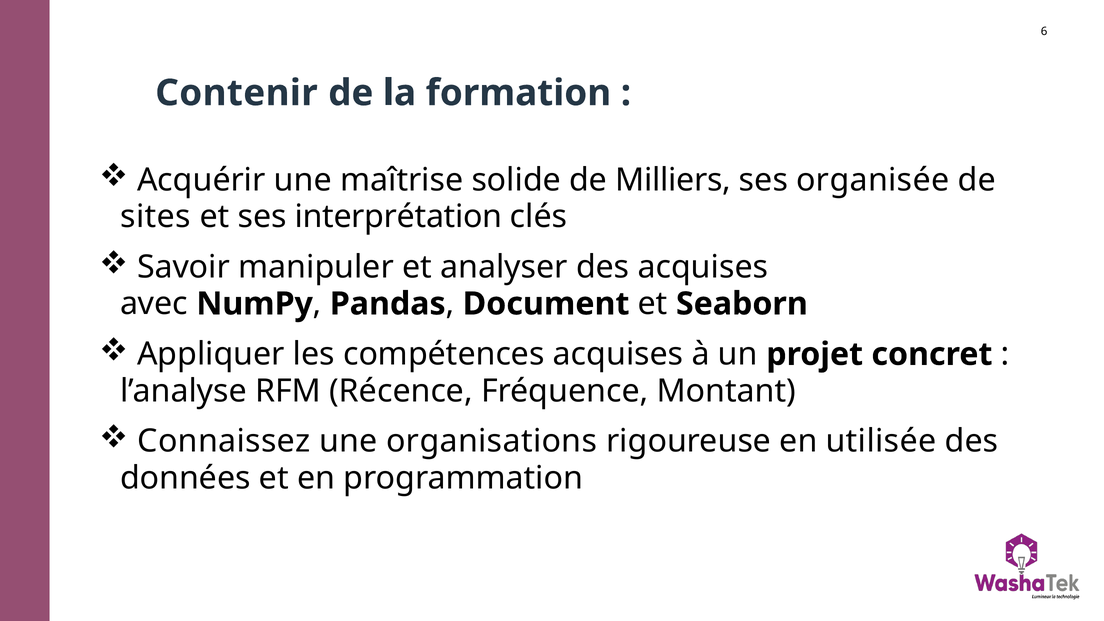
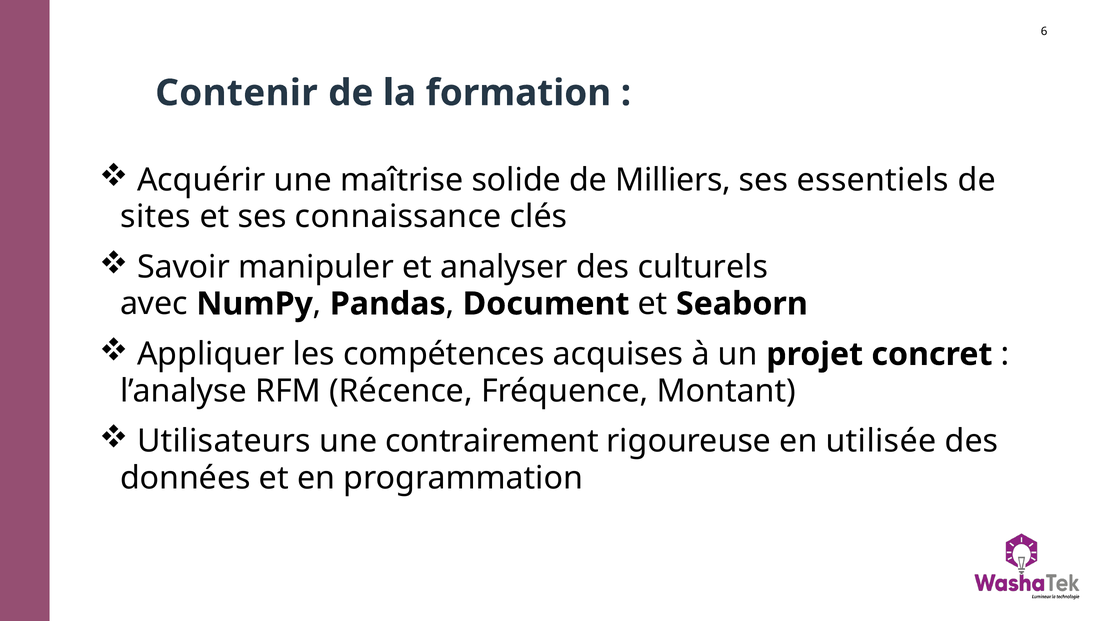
organisée: organisée -> essentiels
interprétation: interprétation -> connaissance
des acquises: acquises -> culturels
Connaissez: Connaissez -> Utilisateurs
organisations: organisations -> contrairement
